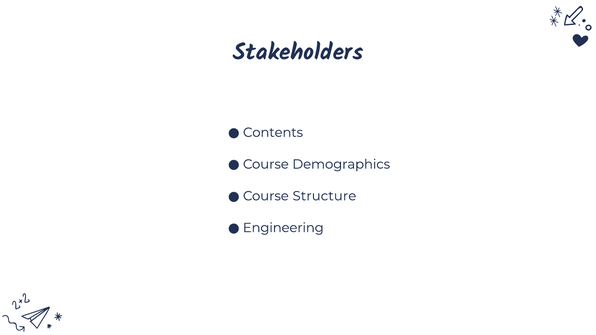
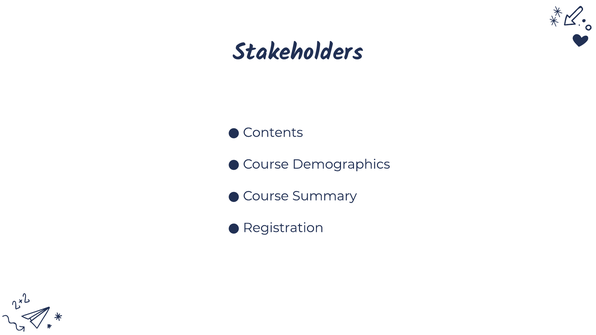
Structure: Structure -> Summary
Engineering: Engineering -> Registration
